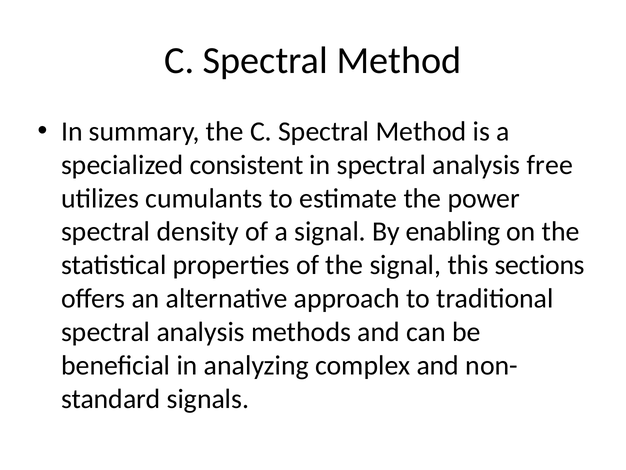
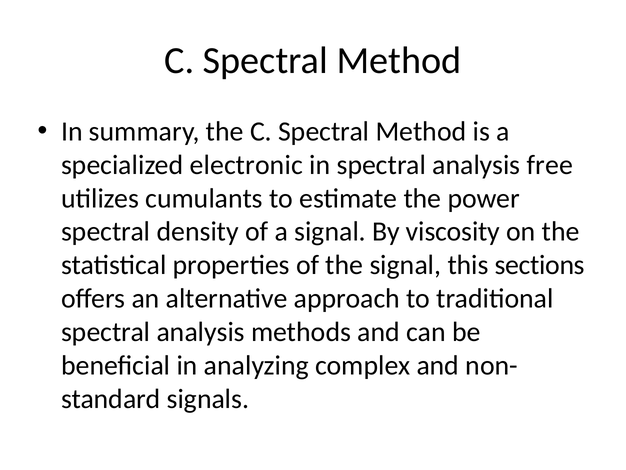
consistent: consistent -> electronic
enabling: enabling -> viscosity
